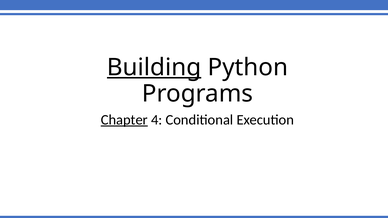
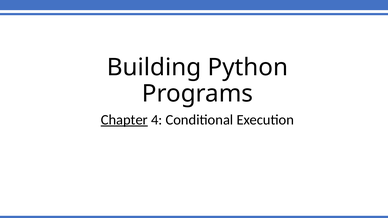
Building underline: present -> none
